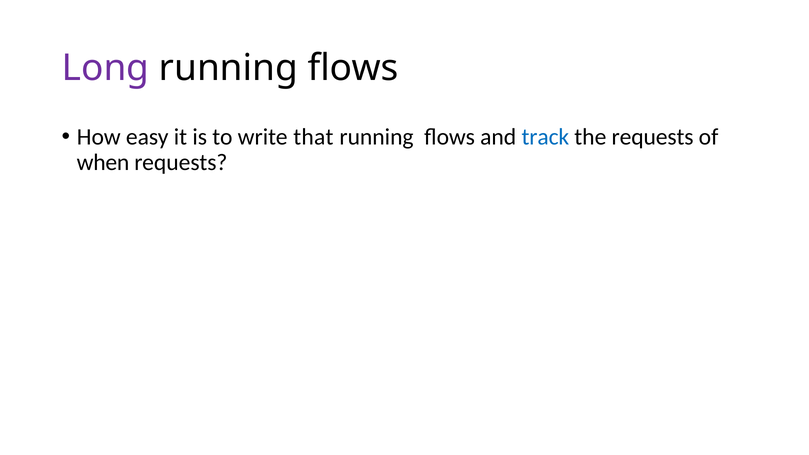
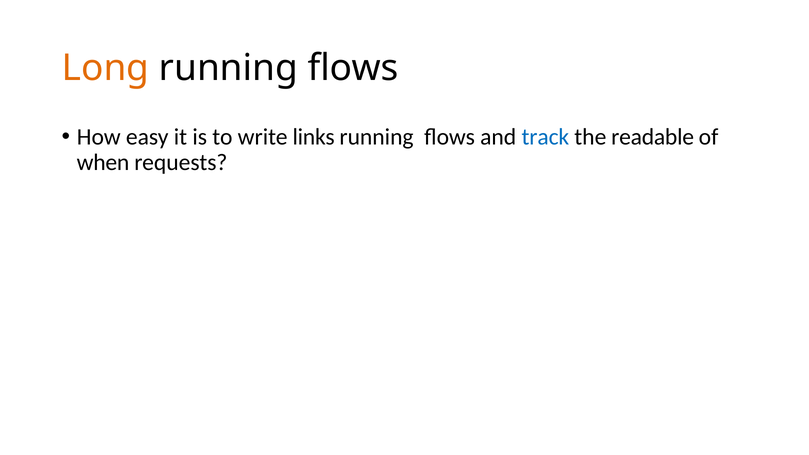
Long colour: purple -> orange
that: that -> links
the requests: requests -> readable
